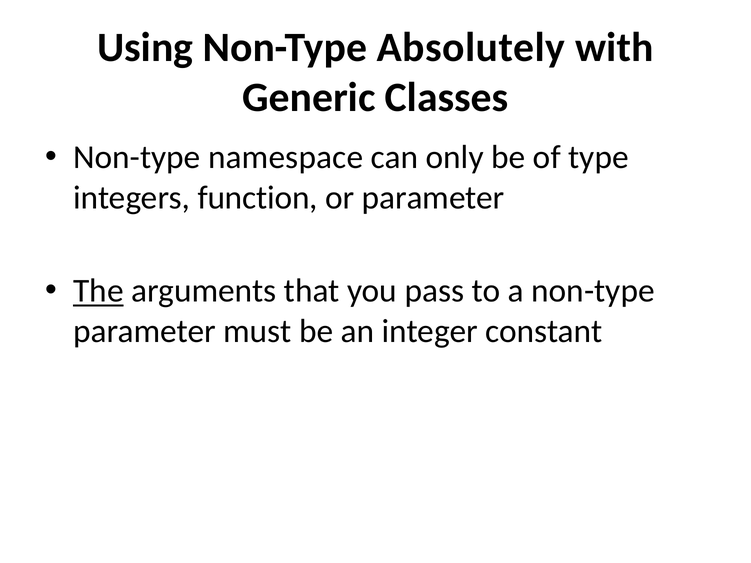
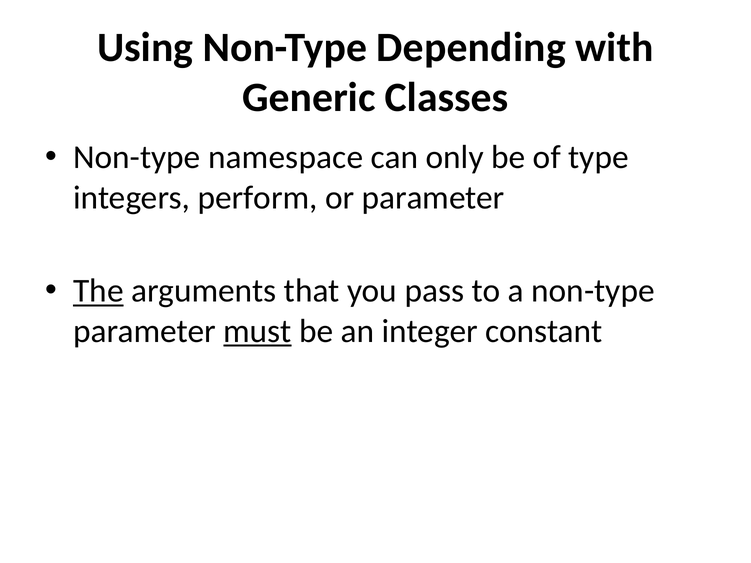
Absolutely: Absolutely -> Depending
function: function -> perform
must underline: none -> present
